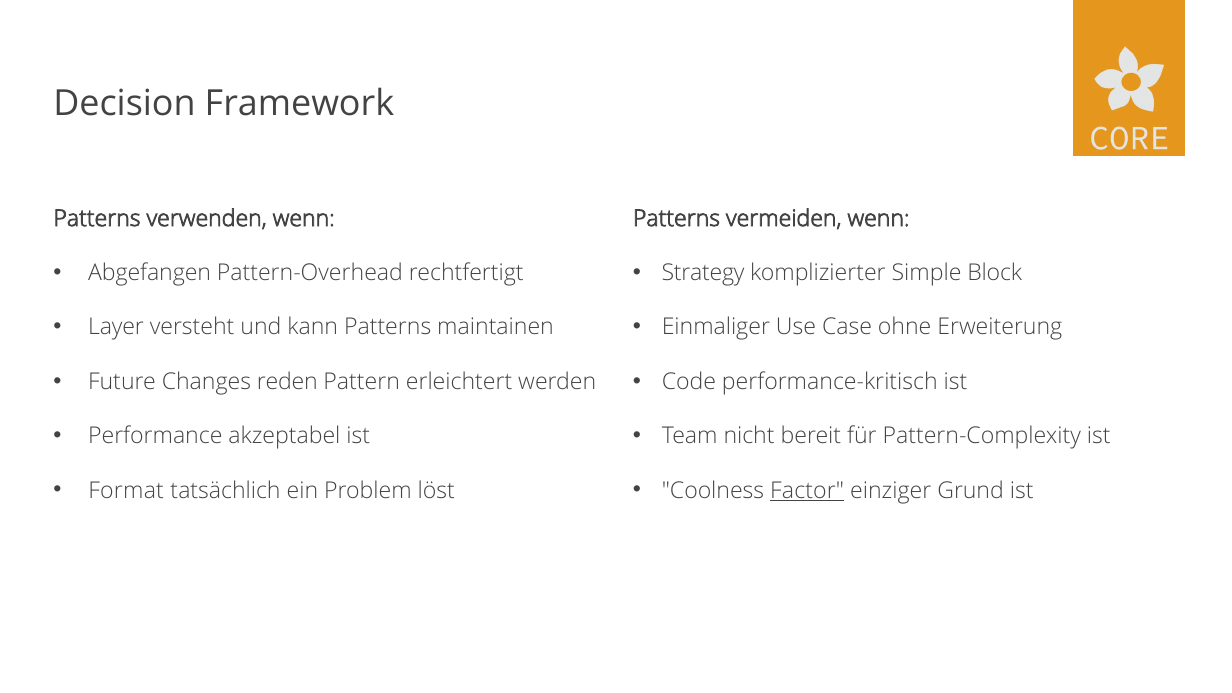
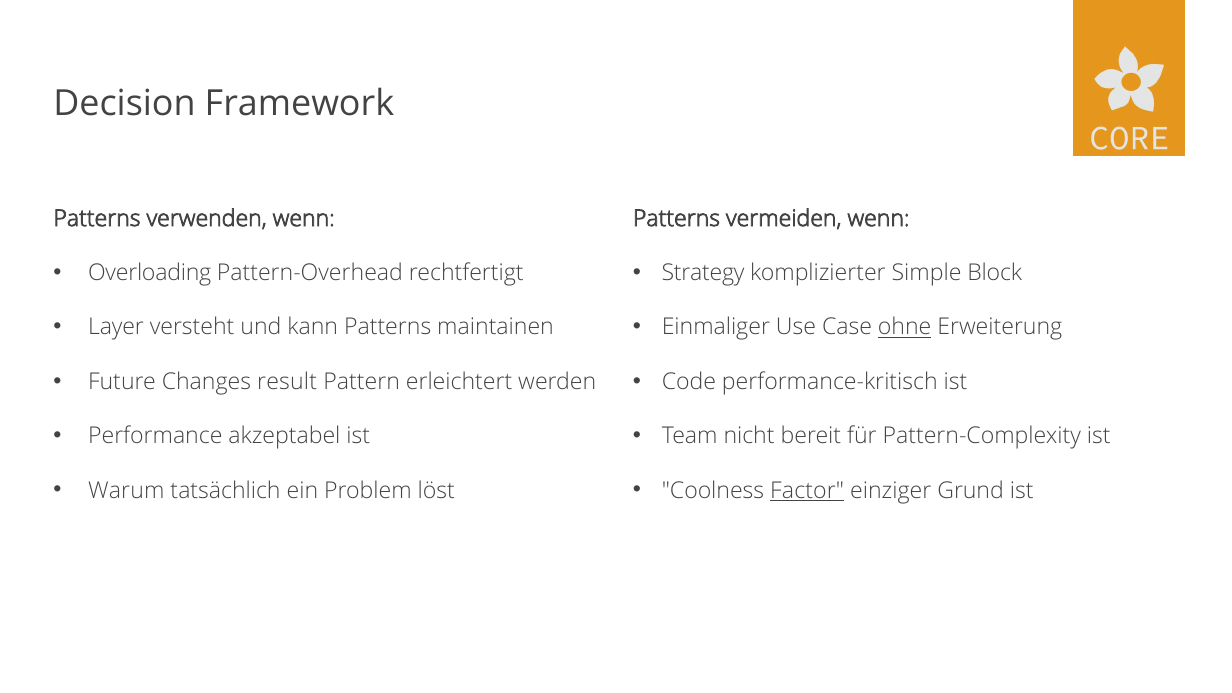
Abgefangen: Abgefangen -> Overloading
ohne underline: none -> present
reden: reden -> result
Format: Format -> Warum
